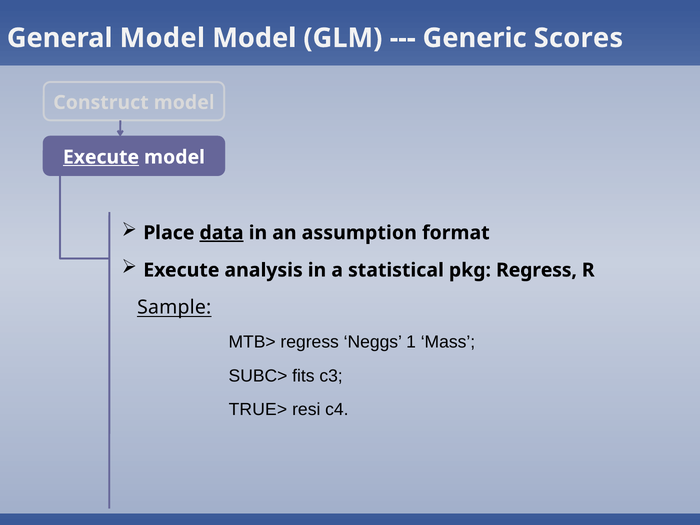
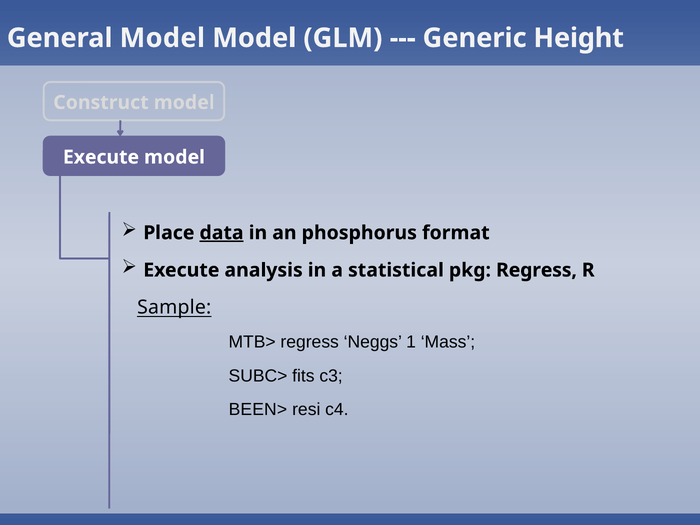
Scores: Scores -> Height
Execute at (101, 157) underline: present -> none
assumption: assumption -> phosphorus
TRUE>: TRUE> -> BEEN>
